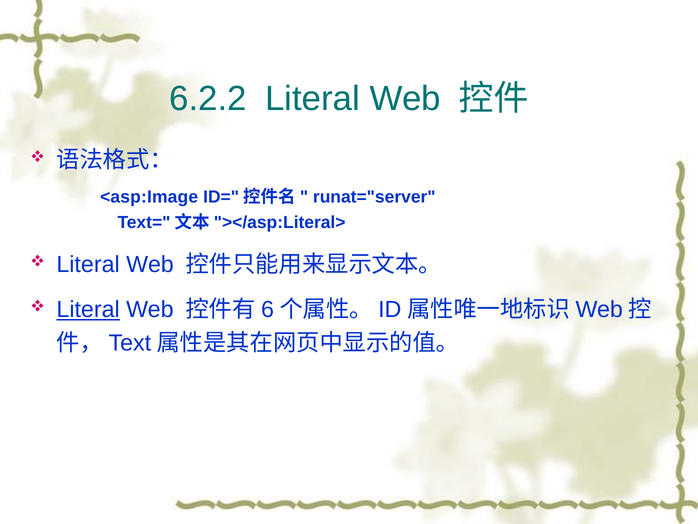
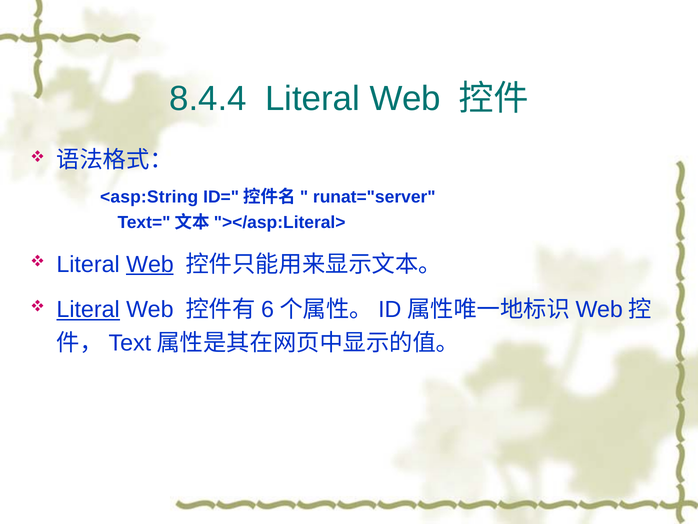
6.2.2: 6.2.2 -> 8.4.4
<asp:Image: <asp:Image -> <asp:String
Web at (150, 264) underline: none -> present
